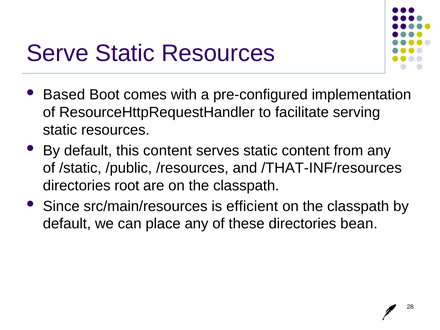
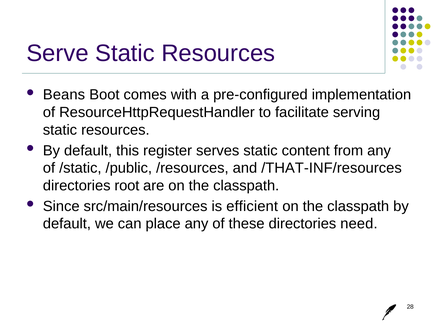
Based: Based -> Beans
this content: content -> register
bean: bean -> need
